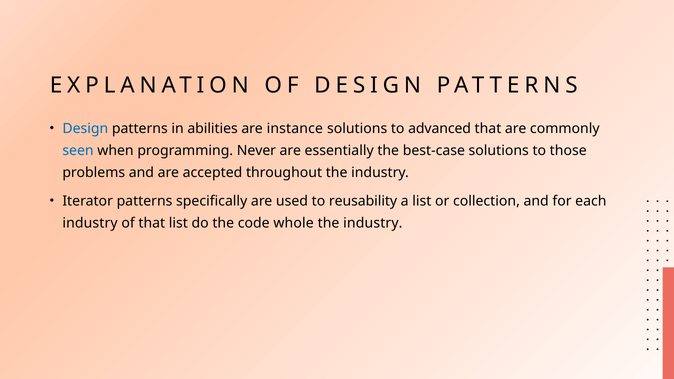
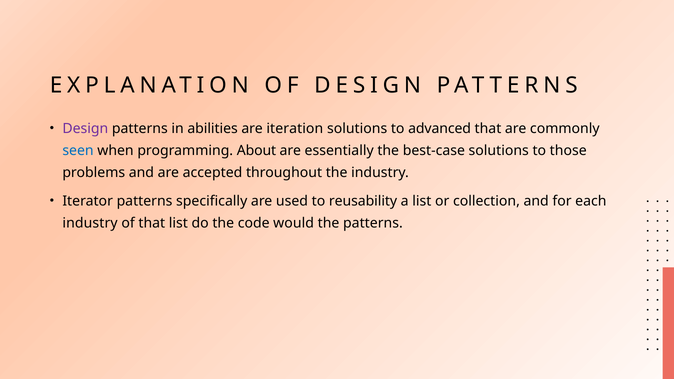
Design at (85, 129) colour: blue -> purple
instance: instance -> iteration
Never: Never -> About
whole: whole -> would
industry at (373, 223): industry -> patterns
